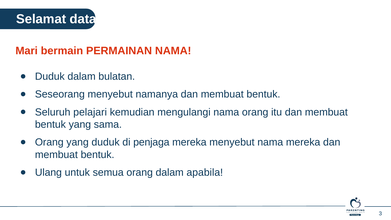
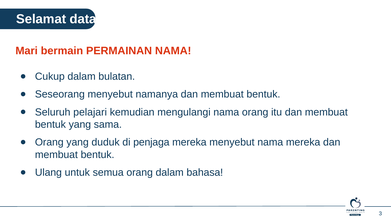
Duduk at (50, 76): Duduk -> Cukup
apabila: apabila -> bahasa
